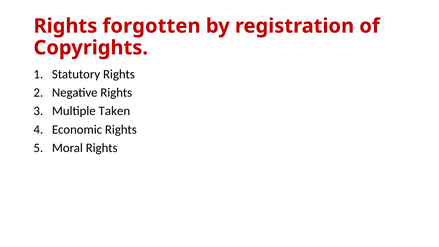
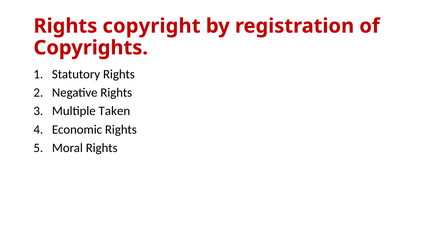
forgotten: forgotten -> copyright
